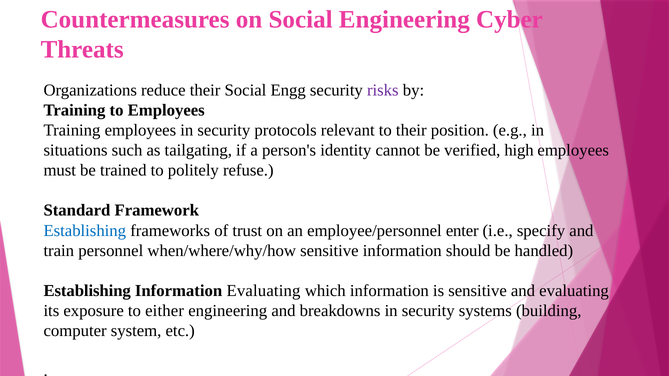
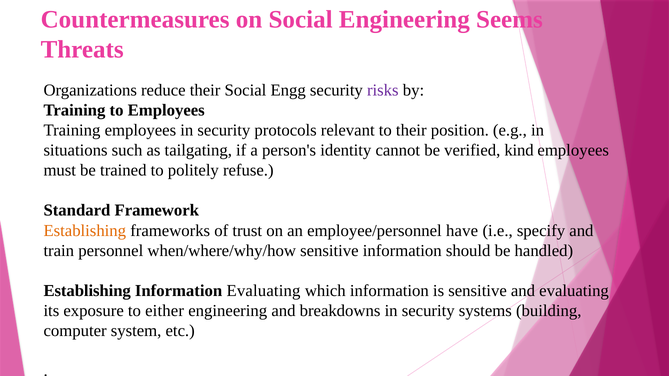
Cyber: Cyber -> Seems
high: high -> kind
Establishing at (85, 231) colour: blue -> orange
enter: enter -> have
